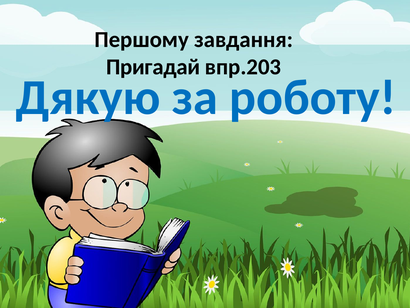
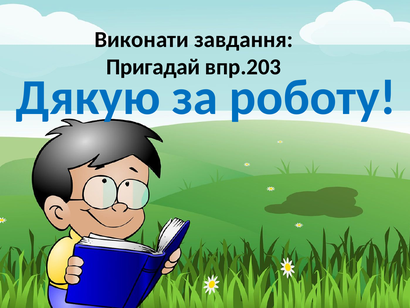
Першому: Першому -> Виконати
